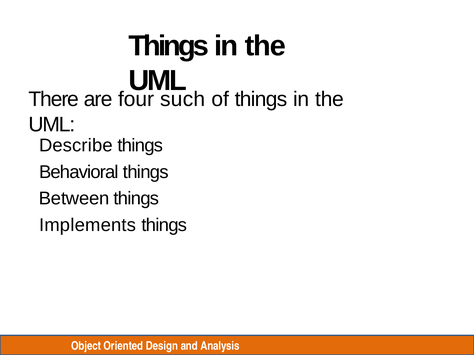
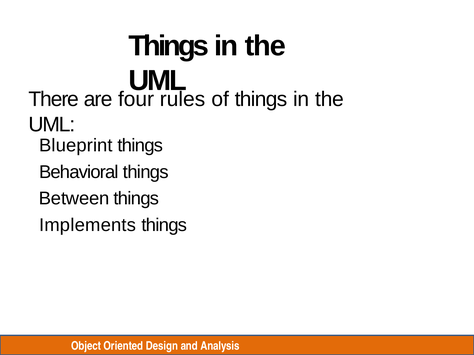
such: such -> rules
Describe: Describe -> Blueprint
